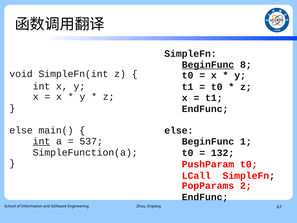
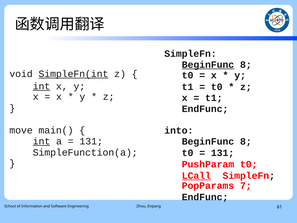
SimpleFn(int underline: none -> present
int at (41, 86) underline: none -> present
else at (21, 130): else -> move
else at (179, 130): else -> into
537 at (91, 141): 537 -> 131
1 at (246, 141): 1 -> 8
132 at (223, 153): 132 -> 131
LCall underline: none -> present
2: 2 -> 7
